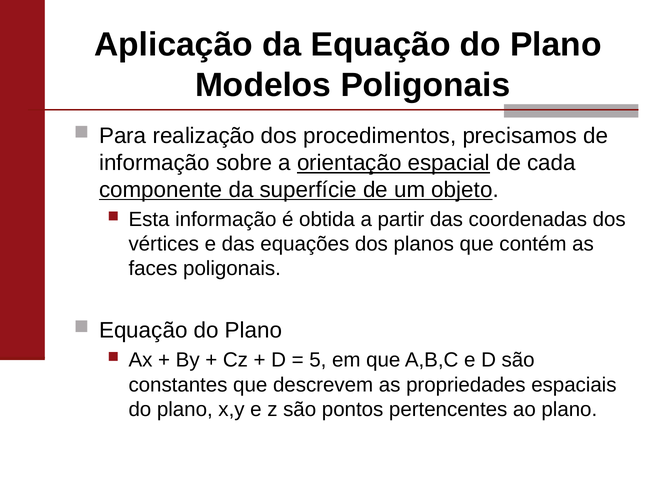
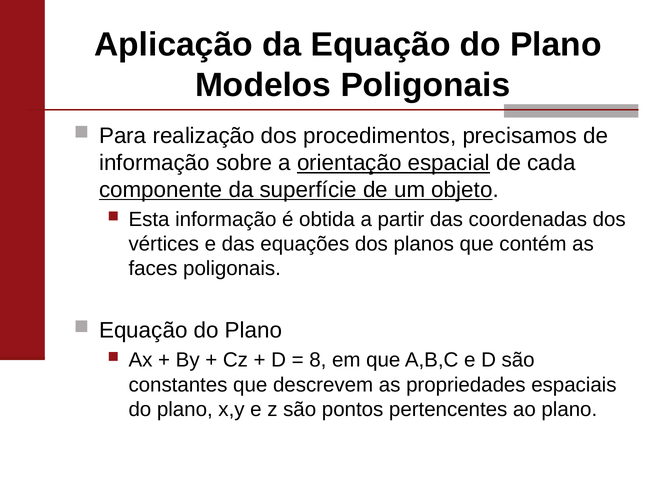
5: 5 -> 8
